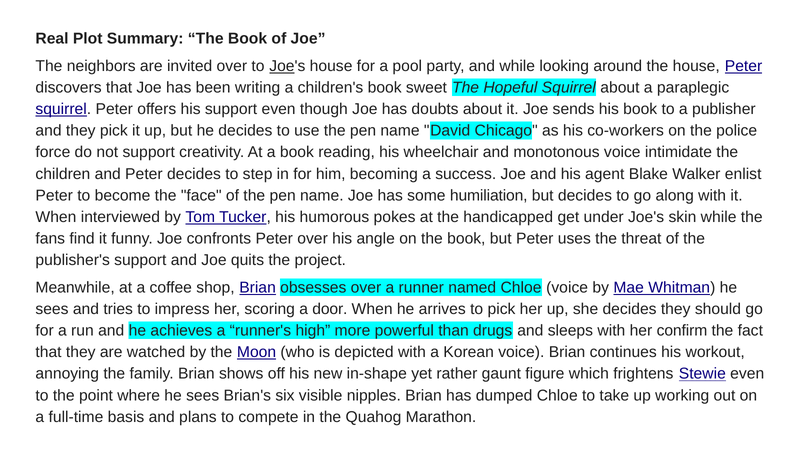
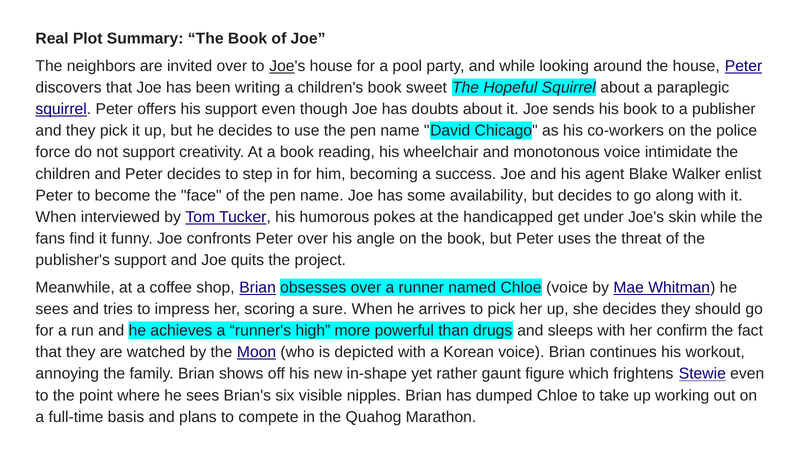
humiliation: humiliation -> availability
door: door -> sure
